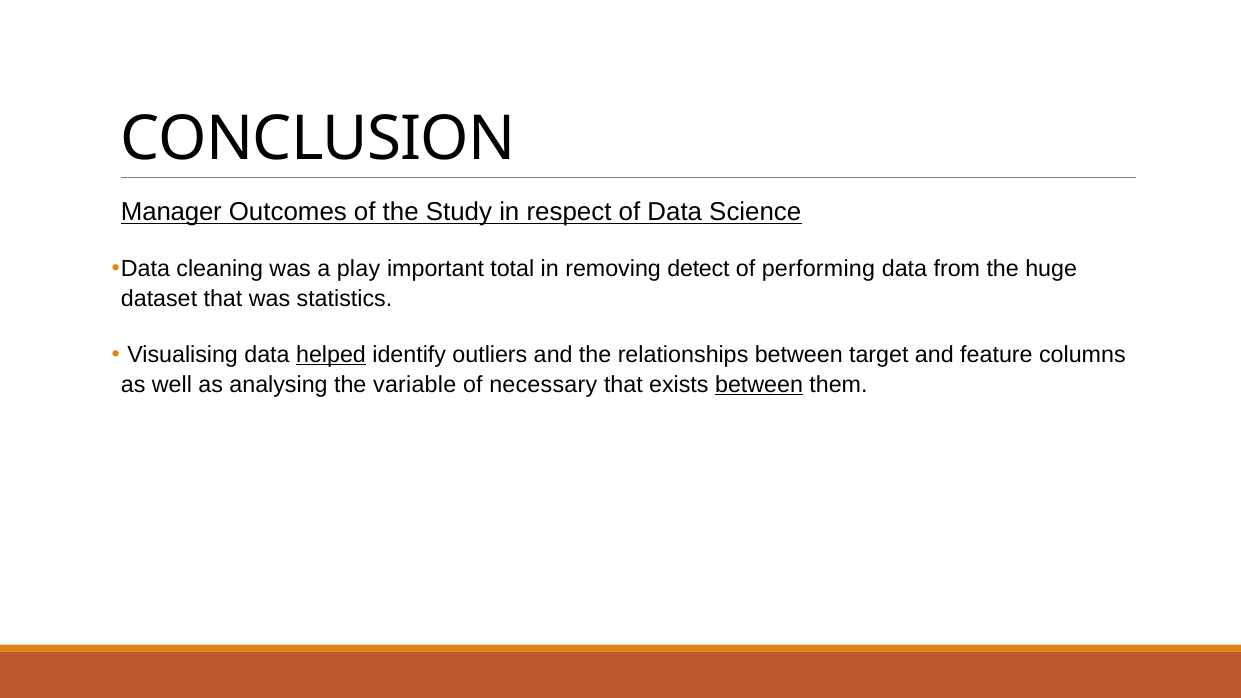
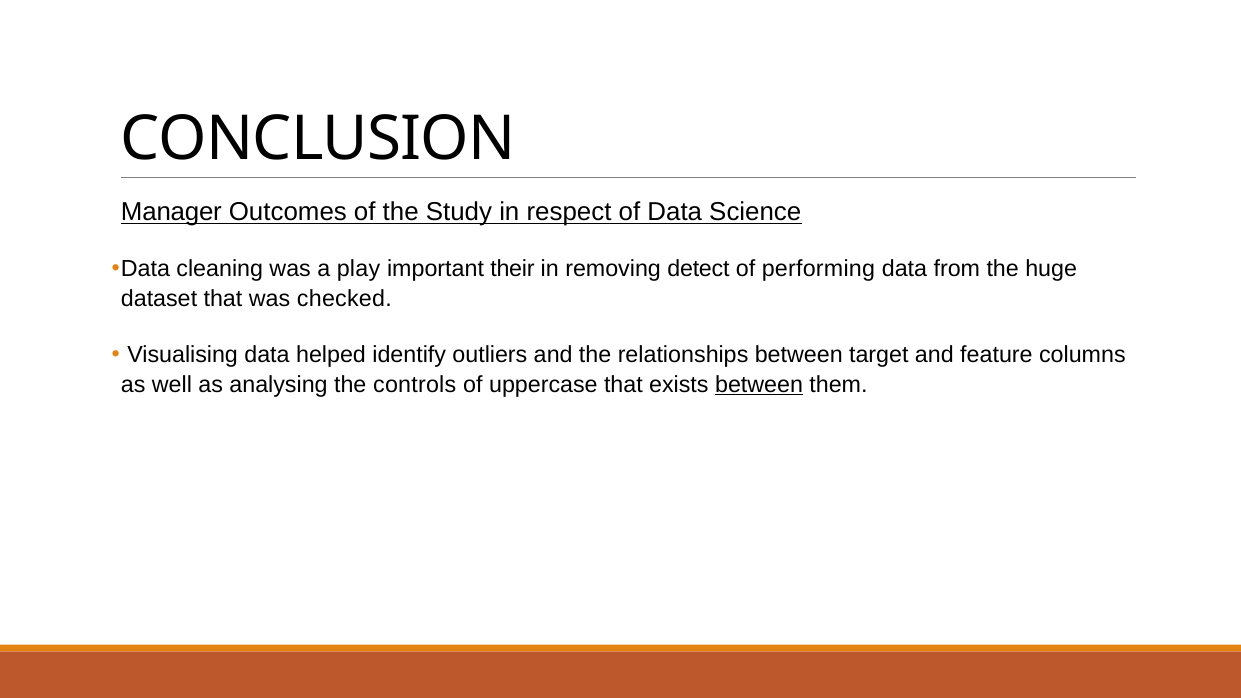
total: total -> their
statistics: statistics -> checked
helped underline: present -> none
variable: variable -> controls
necessary: necessary -> uppercase
